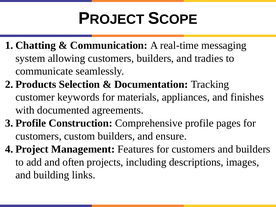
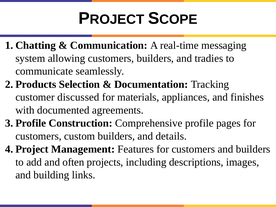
keywords: keywords -> discussed
ensure: ensure -> details
